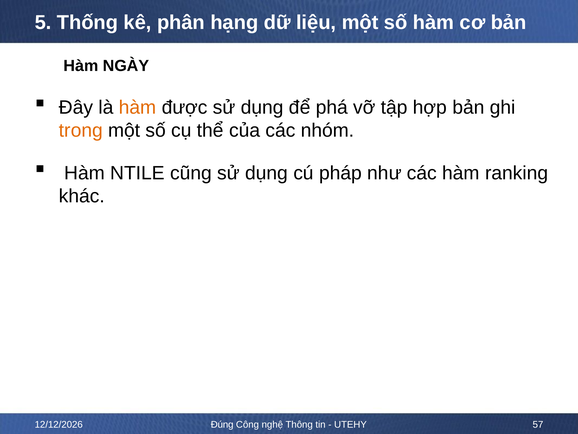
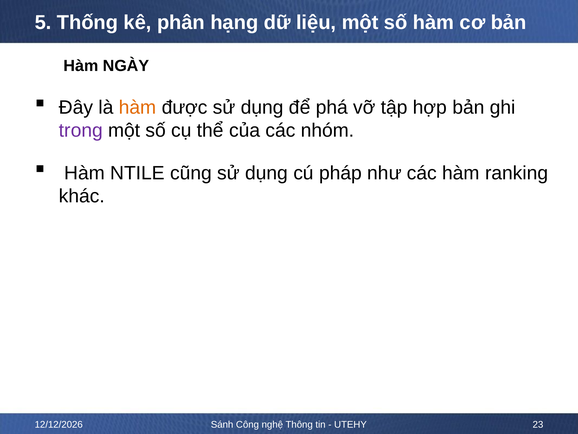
trong colour: orange -> purple
Đúng: Đúng -> Sánh
57: 57 -> 23
